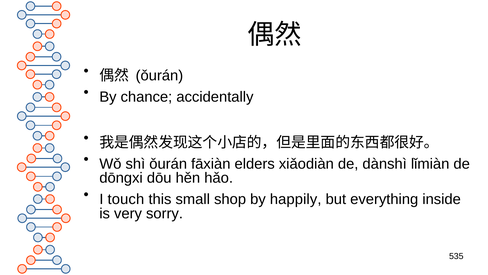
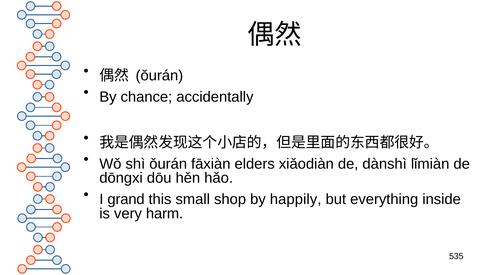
touch: touch -> grand
sorry: sorry -> harm
